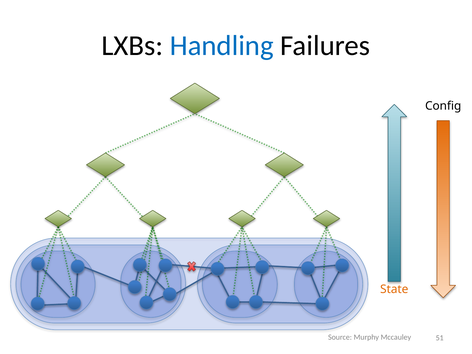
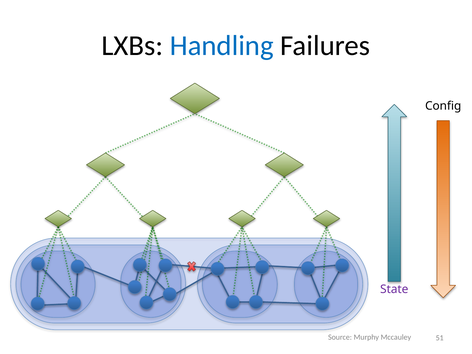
State colour: orange -> purple
